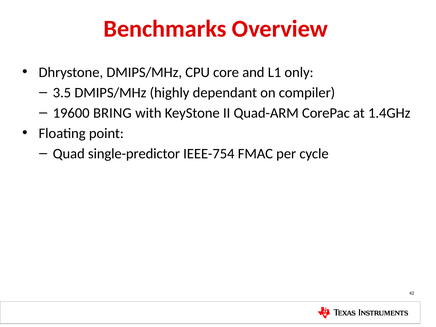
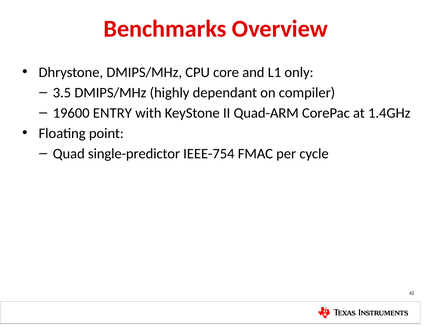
BRING: BRING -> ENTRY
